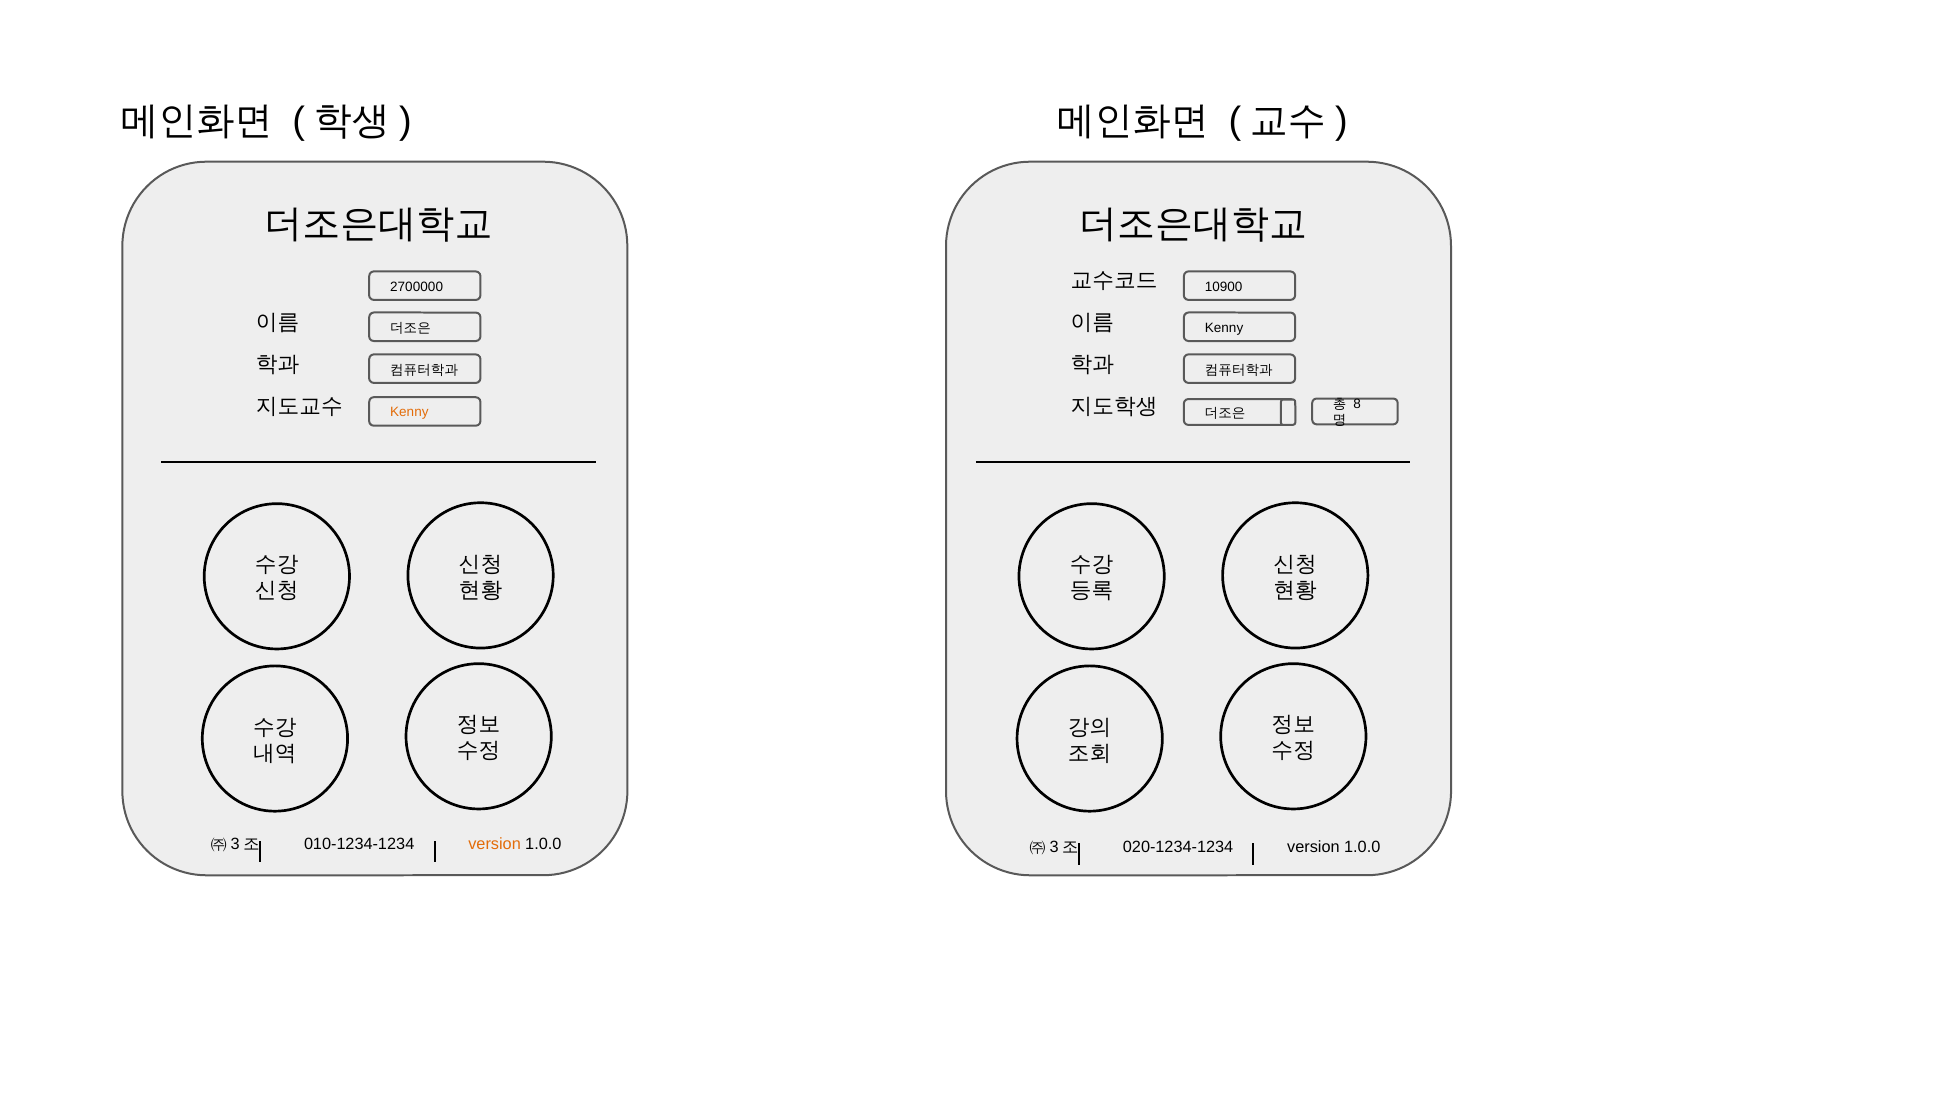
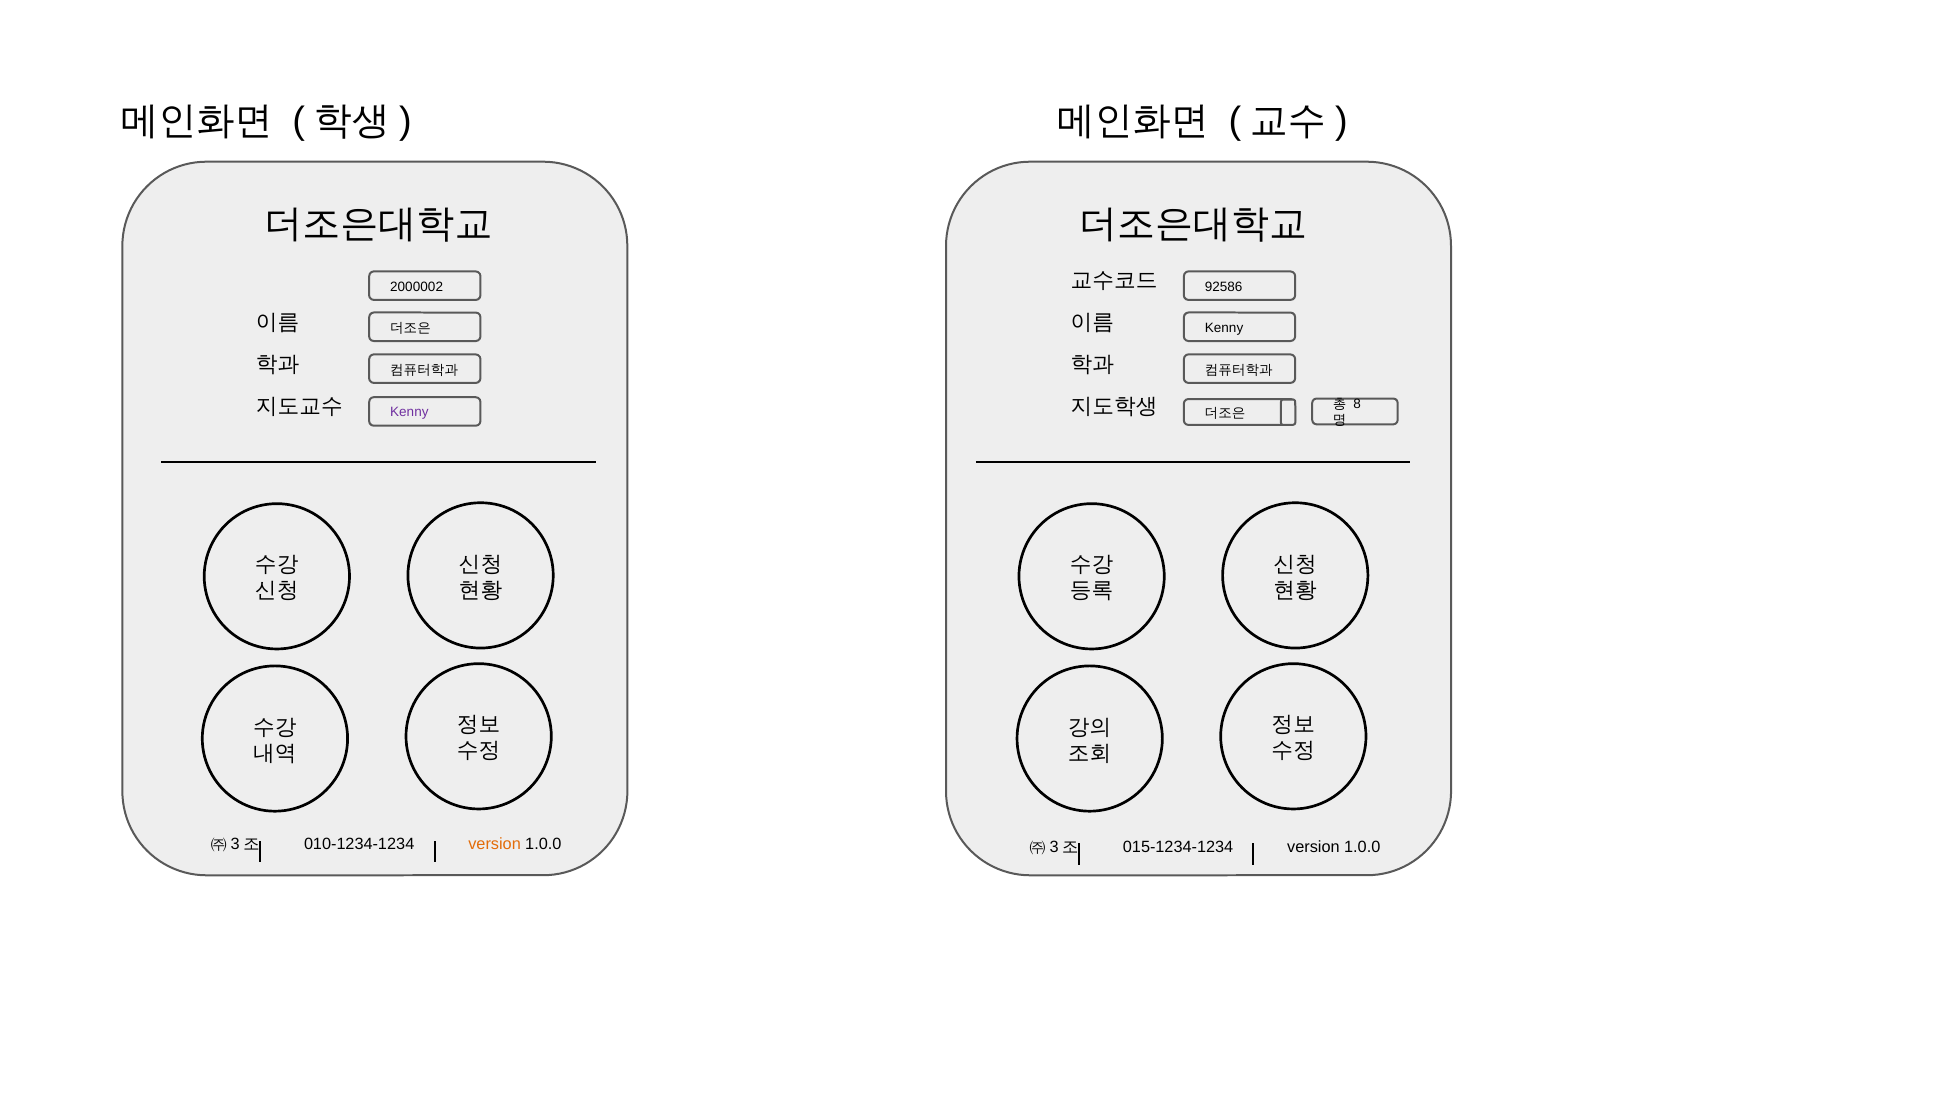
2700000: 2700000 -> 2000002
10900: 10900 -> 92586
Kenny at (409, 412) colour: orange -> purple
020-1234-1234: 020-1234-1234 -> 015-1234-1234
